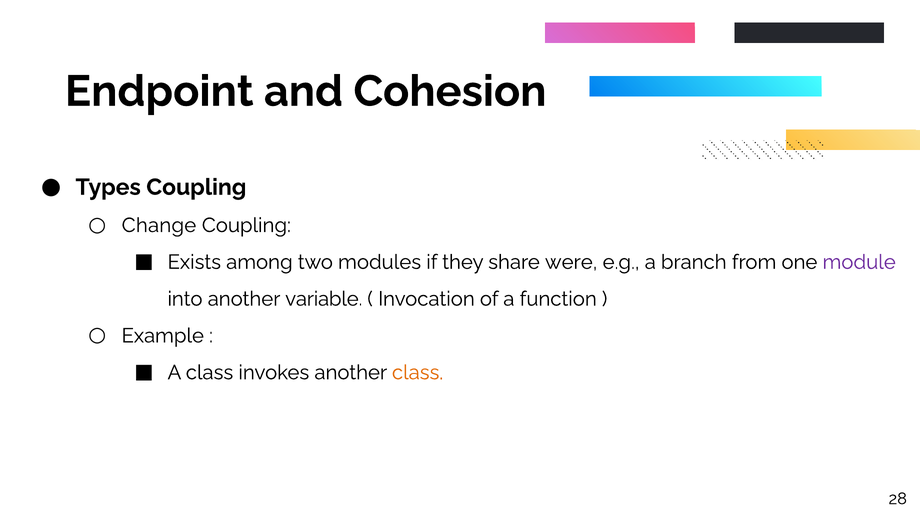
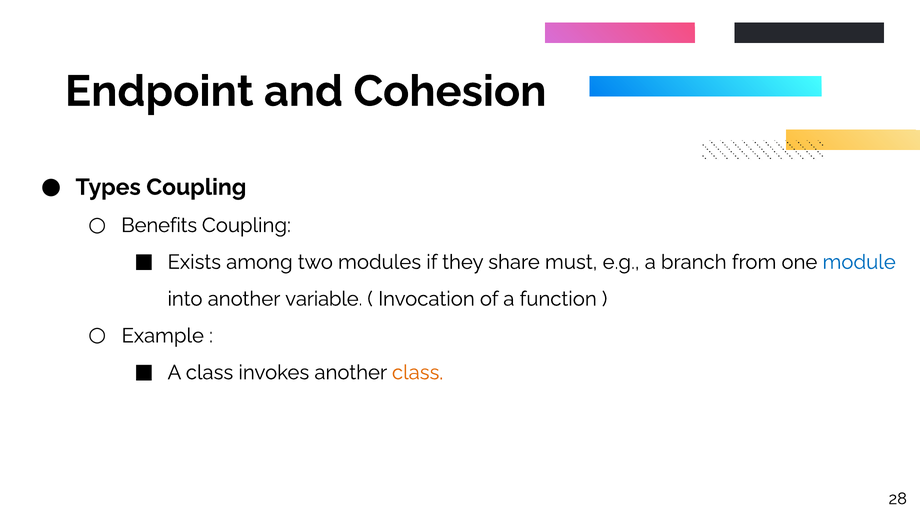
Change: Change -> Benefits
were: were -> must
module colour: purple -> blue
